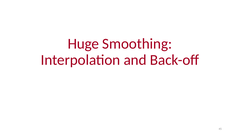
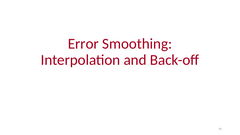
Huge: Huge -> Error
